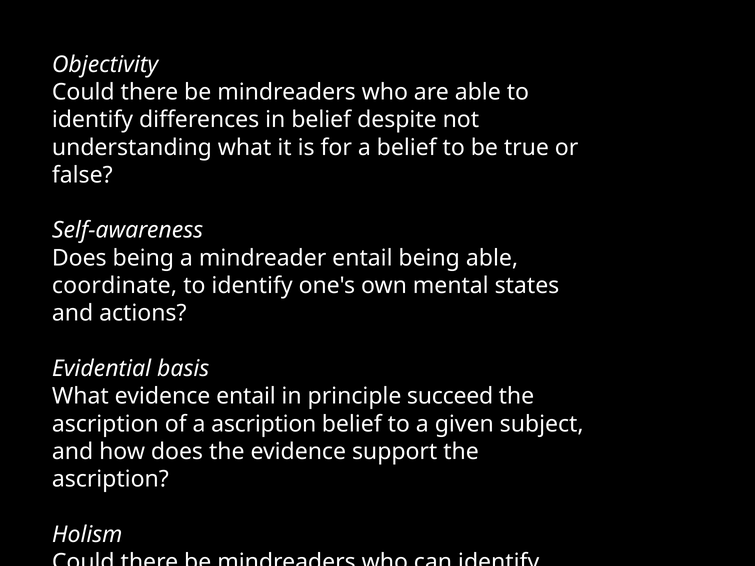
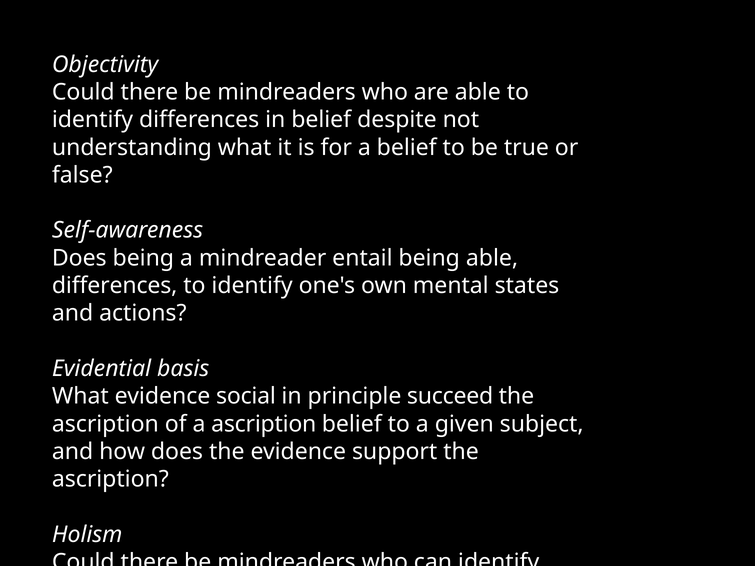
coordinate at (115, 286): coordinate -> differences
evidence entail: entail -> social
